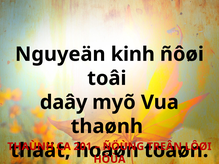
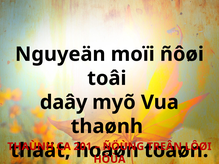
kinh: kinh -> moïi
